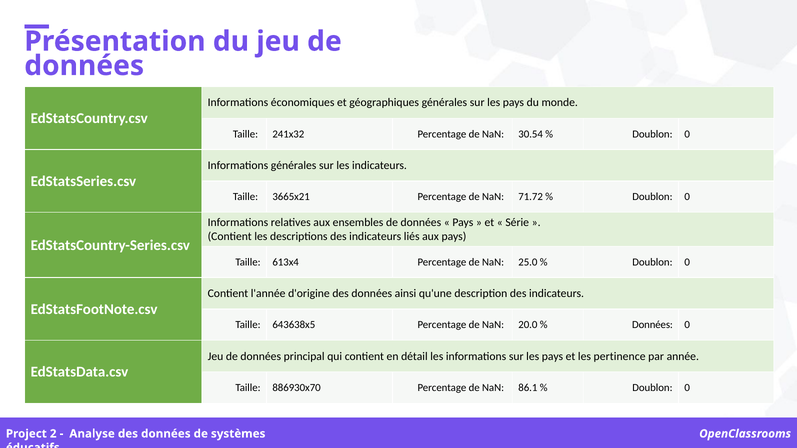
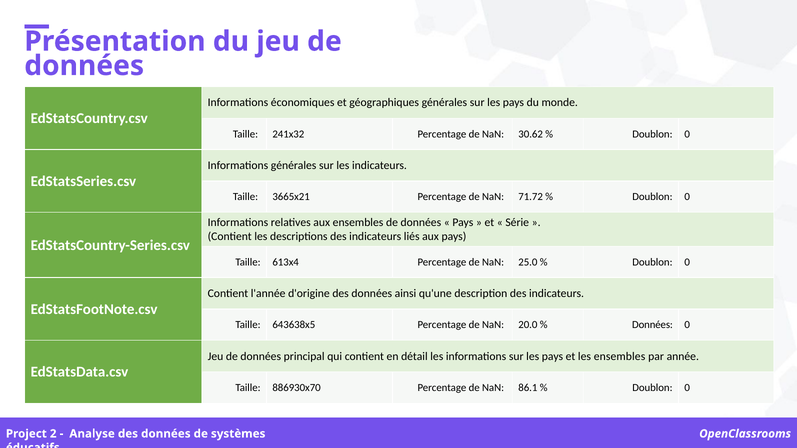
30.54: 30.54 -> 30.62
les pertinence: pertinence -> ensembles
